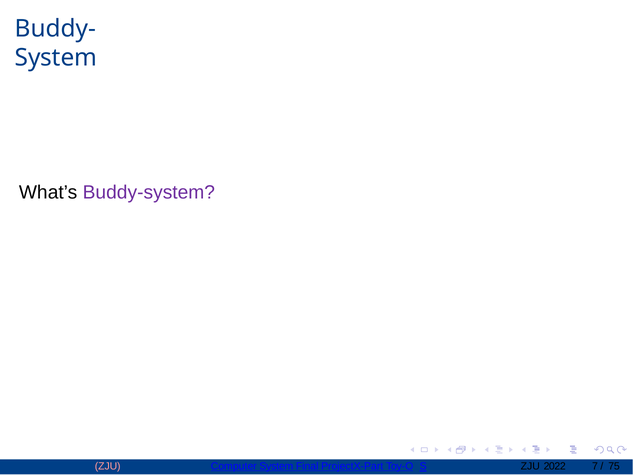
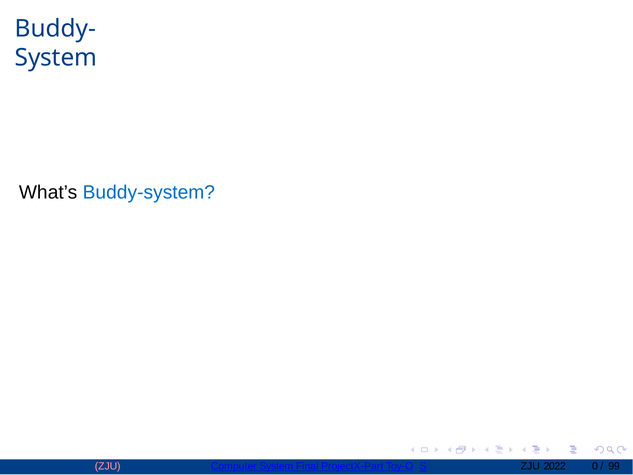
Buddy-system colour: purple -> blue
7: 7 -> 0
75: 75 -> 99
